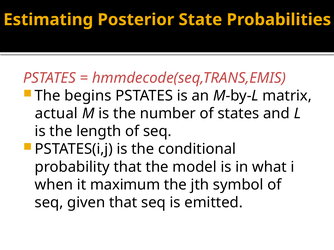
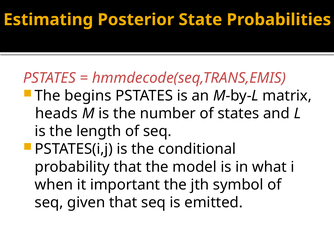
actual: actual -> heads
maximum: maximum -> important
